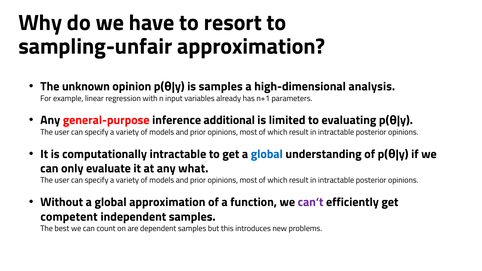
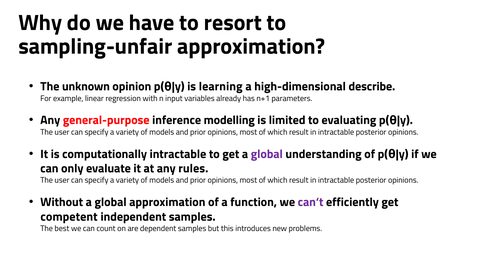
is samples: samples -> learning
analysis: analysis -> describe
additional: additional -> modelling
global at (267, 154) colour: blue -> purple
what: what -> rules
